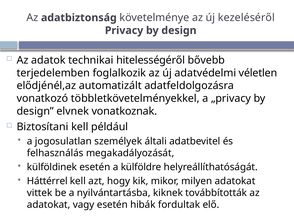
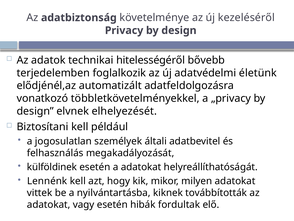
véletlen: véletlen -> életünk
vonatkoznak: vonatkoznak -> elhelyezését
a külföldre: külföldre -> adatokat
Háttérrel: Háttérrel -> Lennénk
